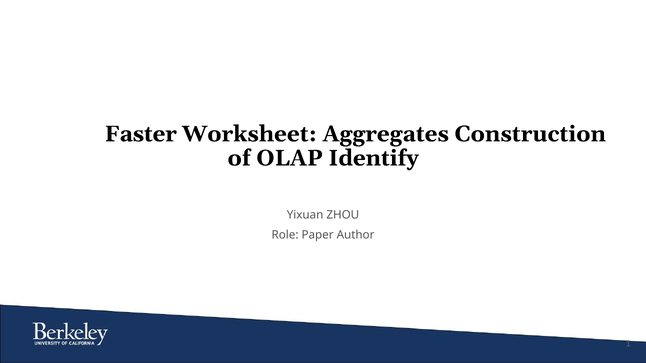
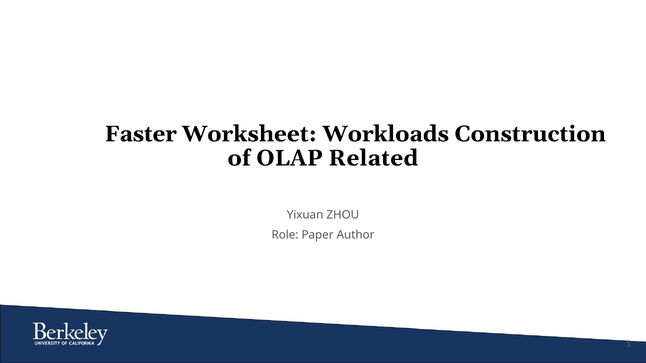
Aggregates: Aggregates -> Workloads
Identify: Identify -> Related
